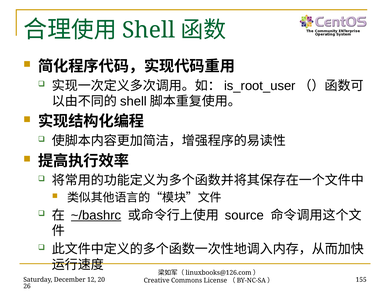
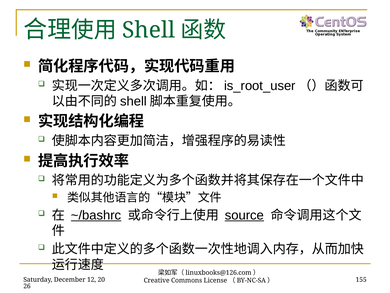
source underline: none -> present
